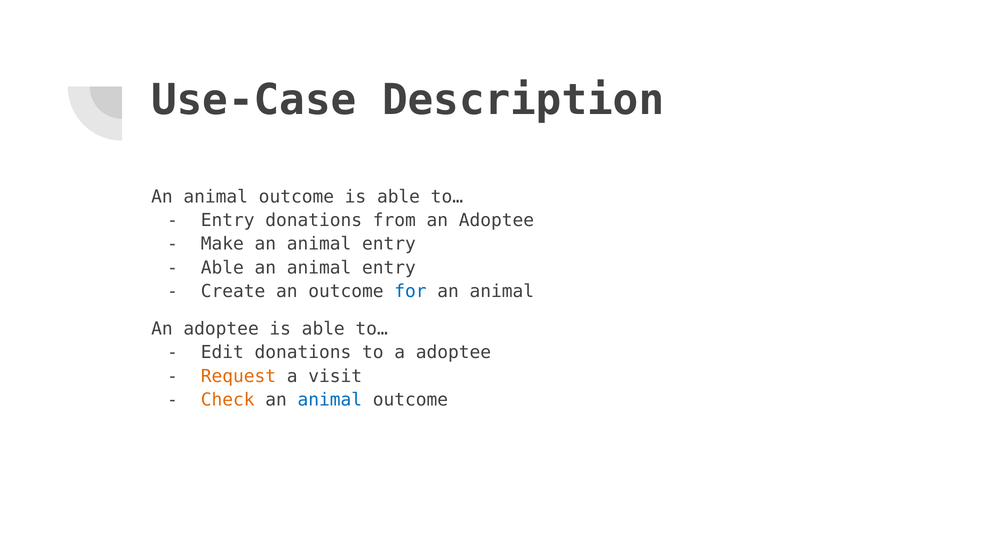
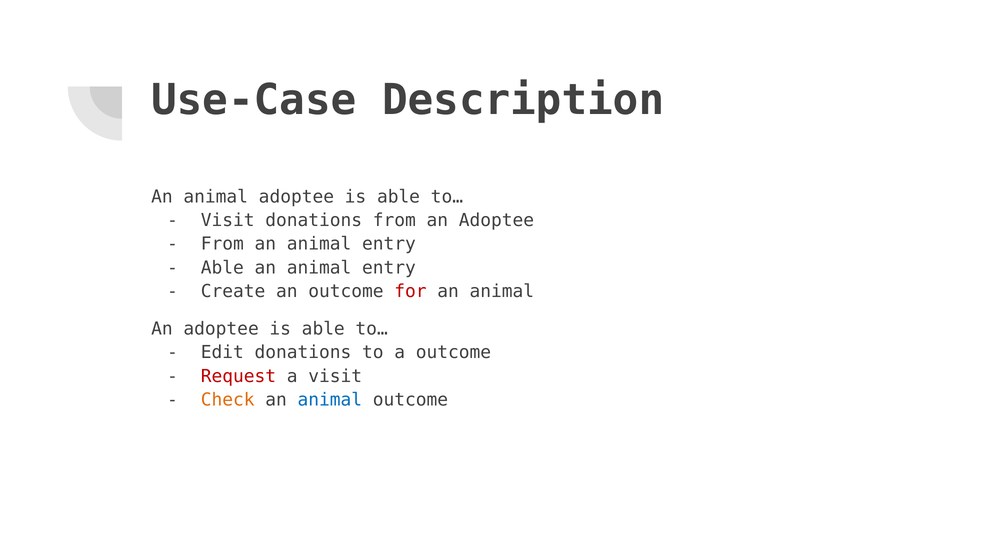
outcome at (296, 197): outcome -> adoptee
Entry at (228, 220): Entry -> Visit
Make at (222, 244): Make -> From
for colour: blue -> red
a adoptee: adoptee -> outcome
Request colour: orange -> red
